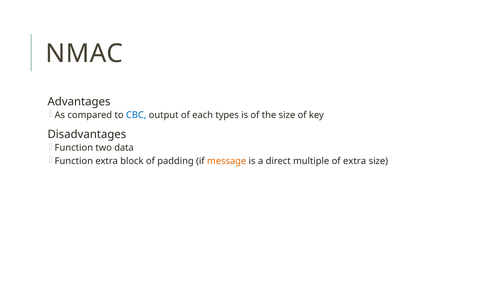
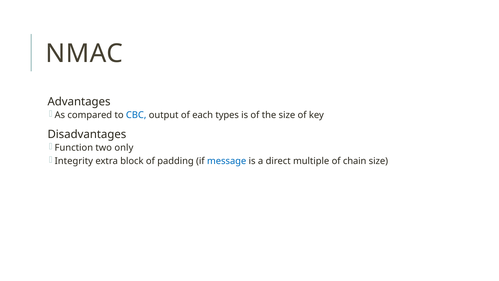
data: data -> only
Function at (74, 161): Function -> Integrity
message colour: orange -> blue
of extra: extra -> chain
